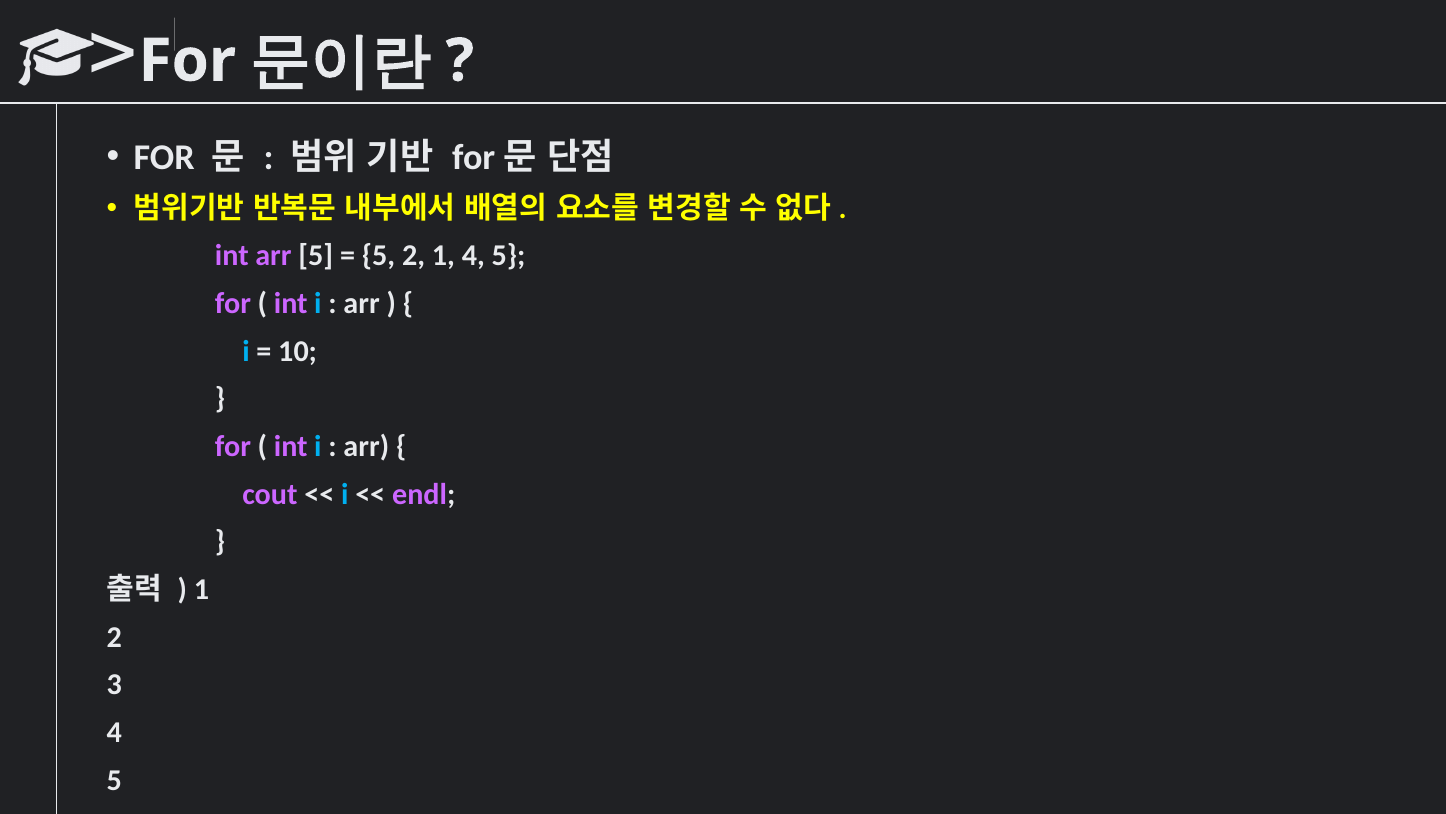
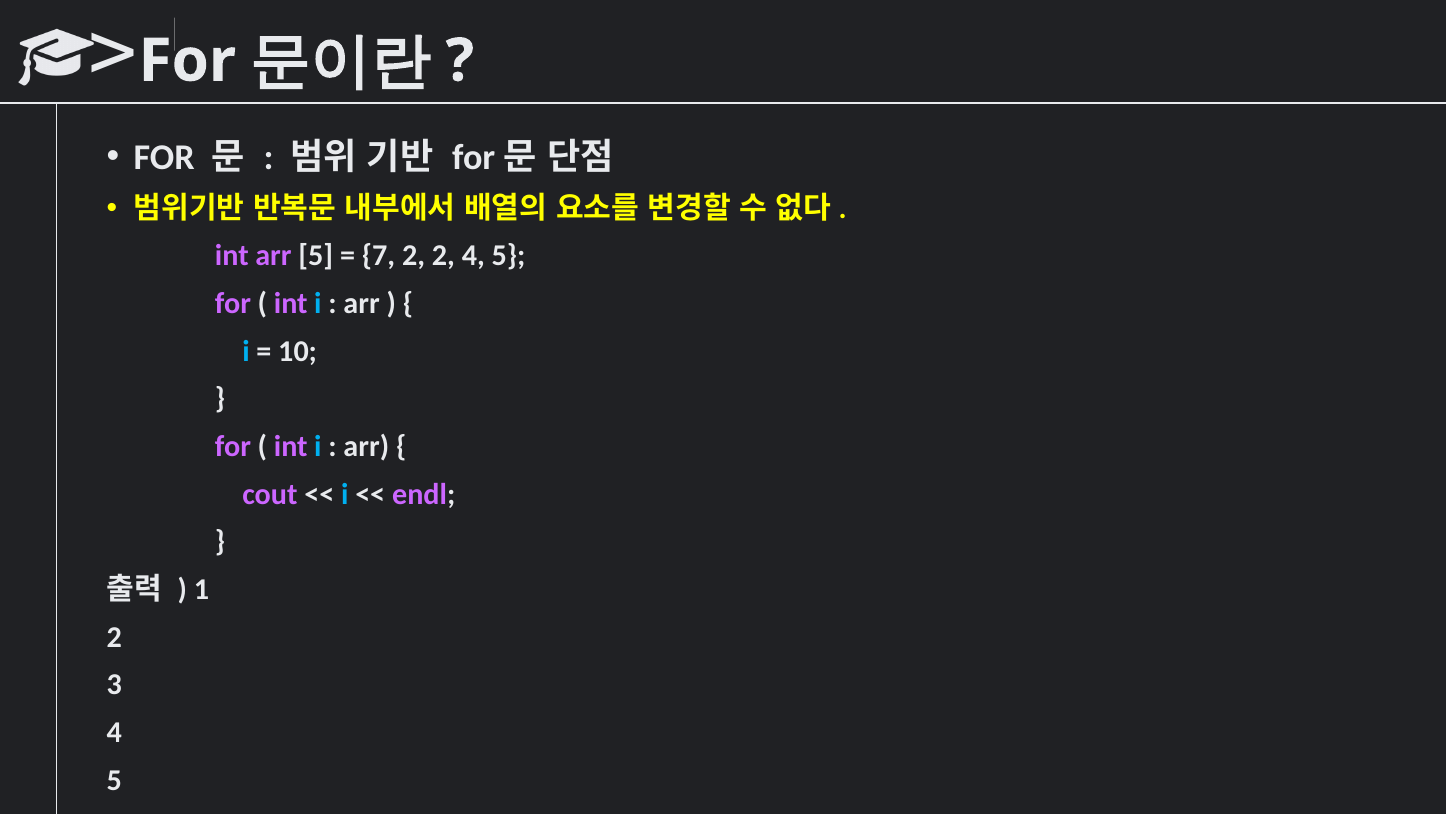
5 at (379, 256): 5 -> 7
2 1: 1 -> 2
